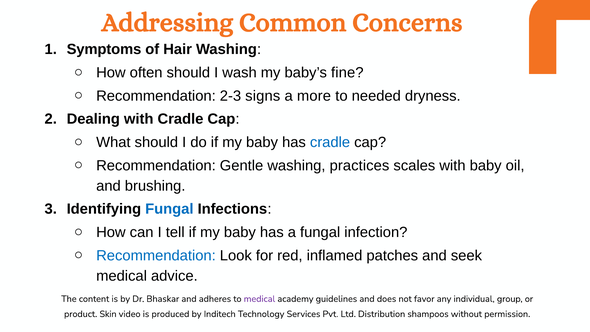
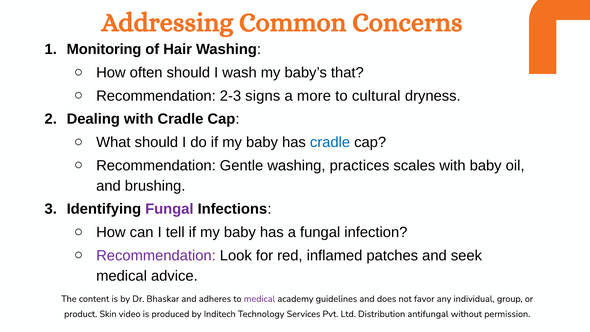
Symptoms: Symptoms -> Monitoring
fine: fine -> that
needed: needed -> cultural
Fungal at (169, 209) colour: blue -> purple
Recommendation at (156, 255) colour: blue -> purple
shampoos: shampoos -> antifungal
